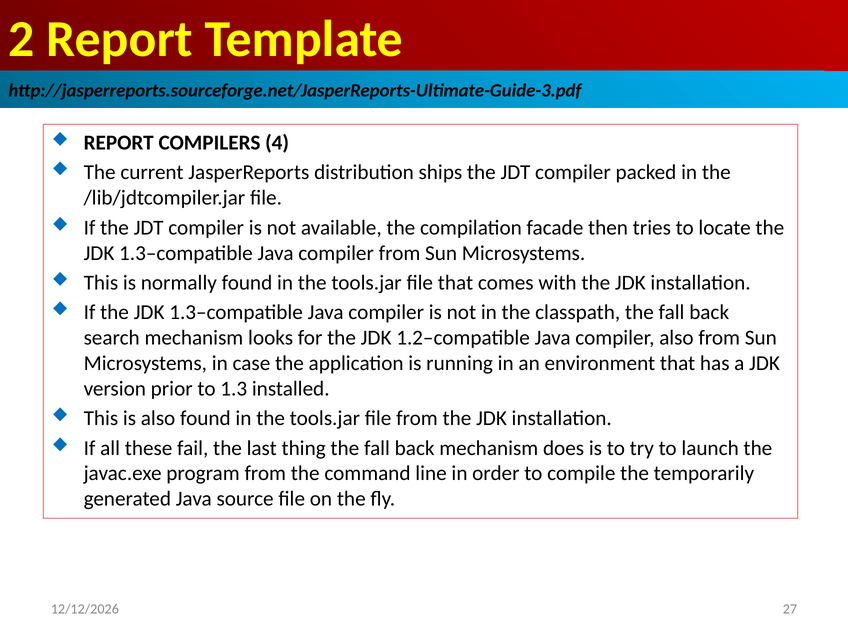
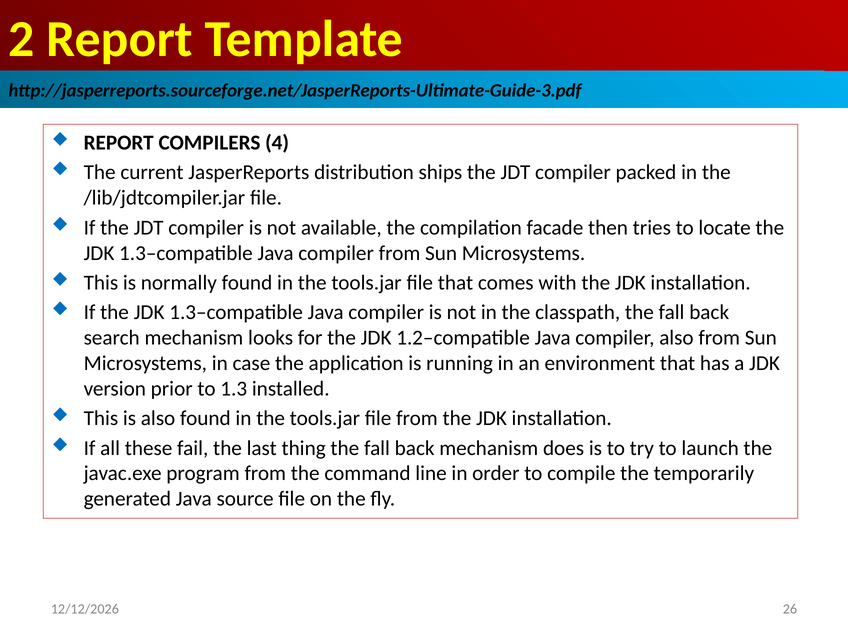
27: 27 -> 26
